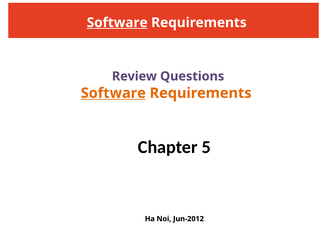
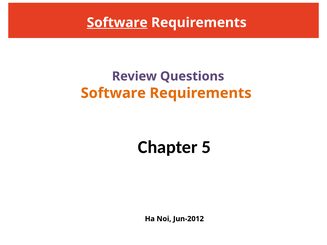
Software at (113, 93) underline: present -> none
